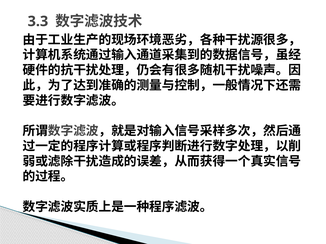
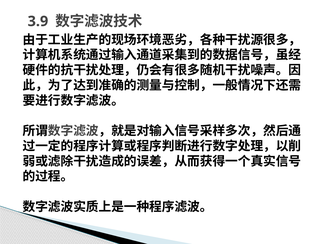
3.3: 3.3 -> 3.9
